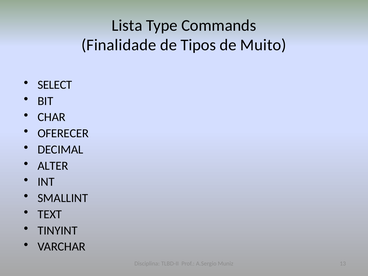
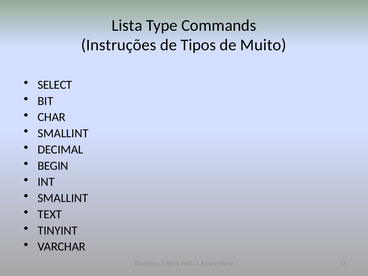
Finalidade: Finalidade -> Instruções
OFERECER at (63, 133): OFERECER -> SMALLINT
ALTER: ALTER -> BEGIN
